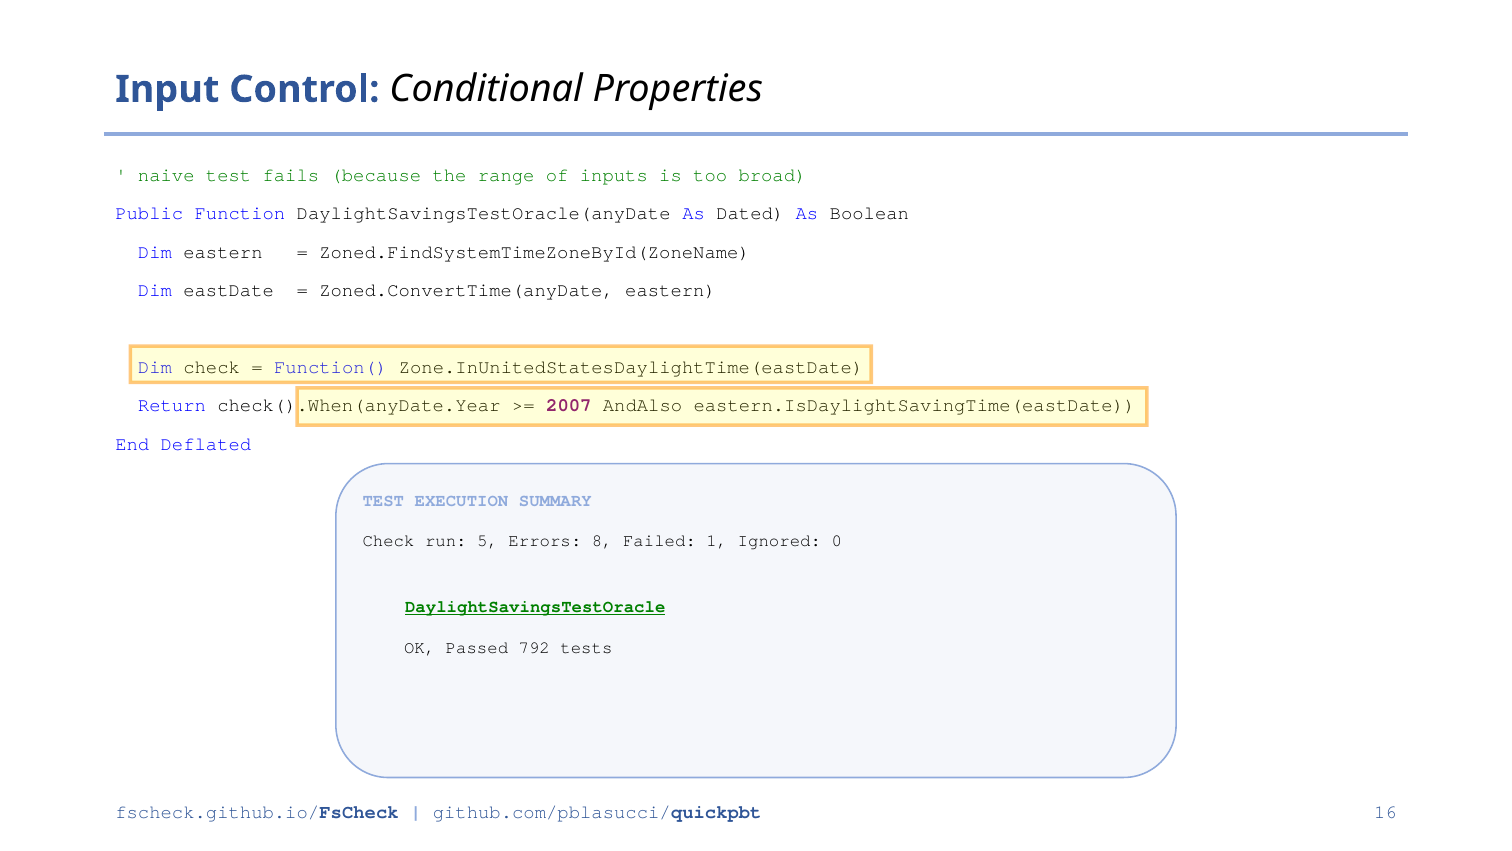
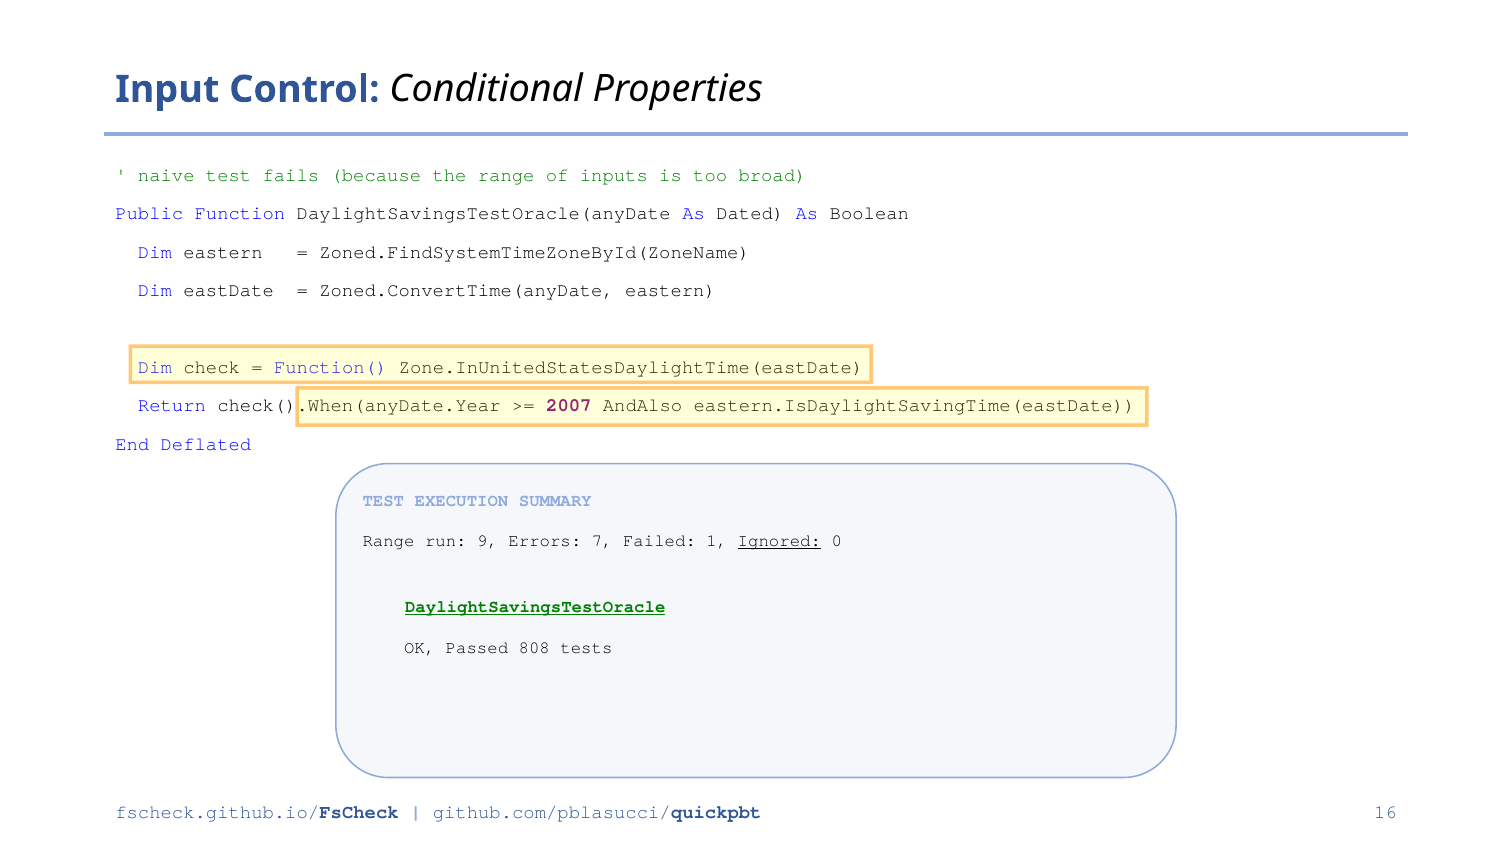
Check at (388, 541): Check -> Range
5: 5 -> 9
8: 8 -> 7
Ignored underline: none -> present
792: 792 -> 808
